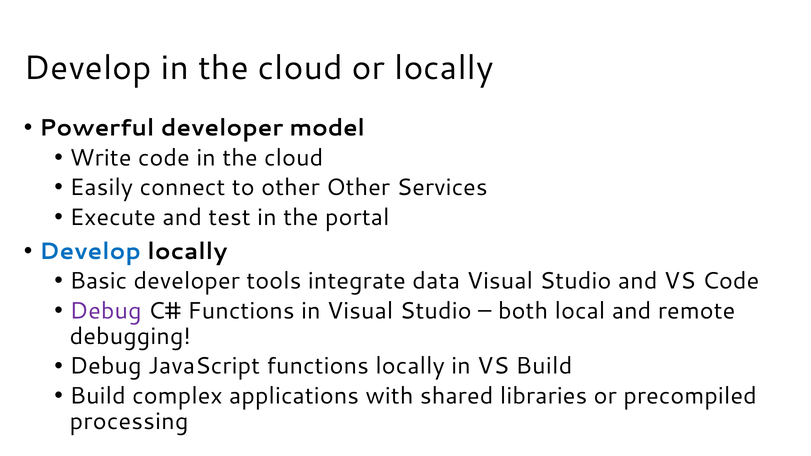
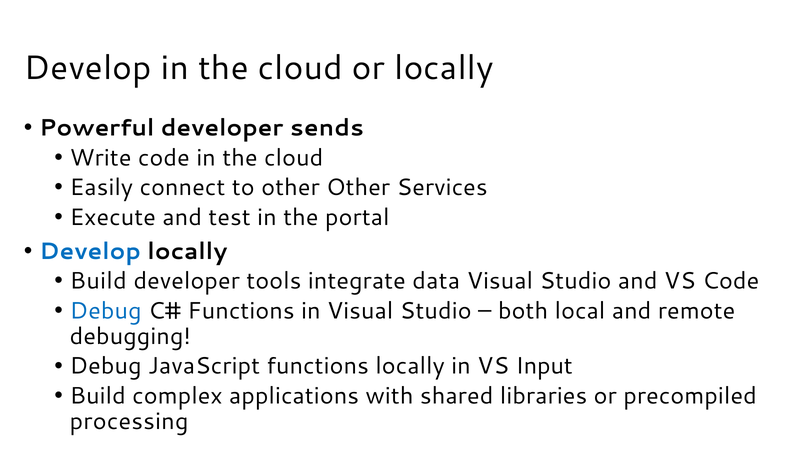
model: model -> sends
Basic at (98, 281): Basic -> Build
Debug at (106, 311) colour: purple -> blue
VS Build: Build -> Input
